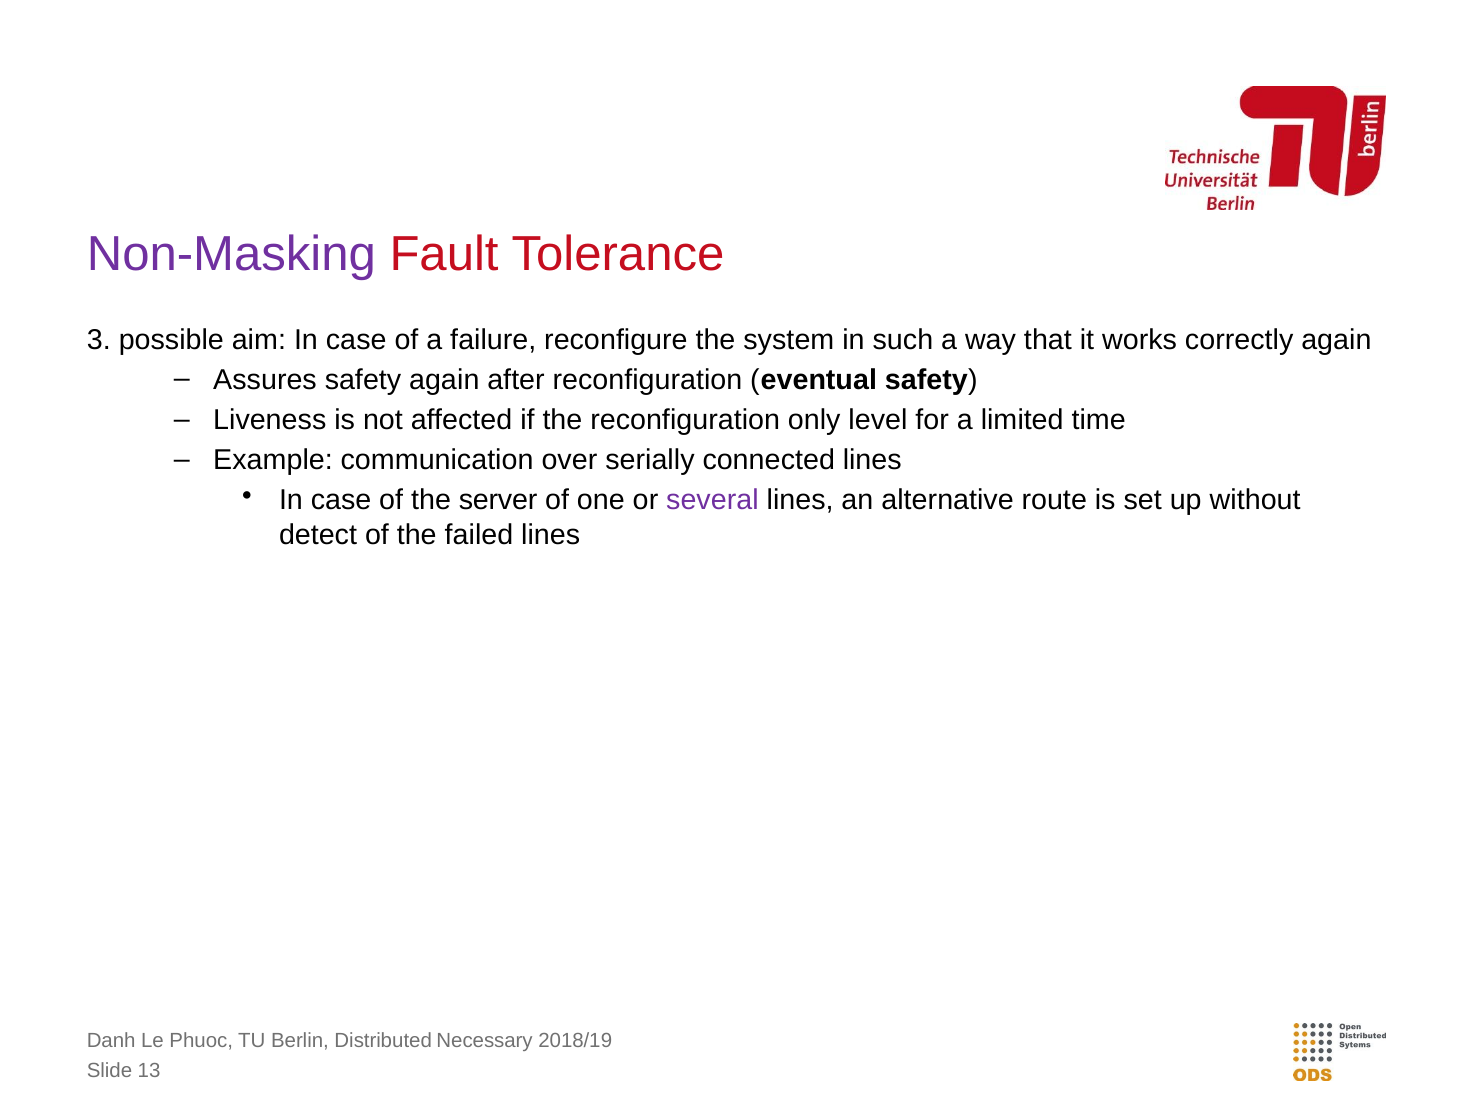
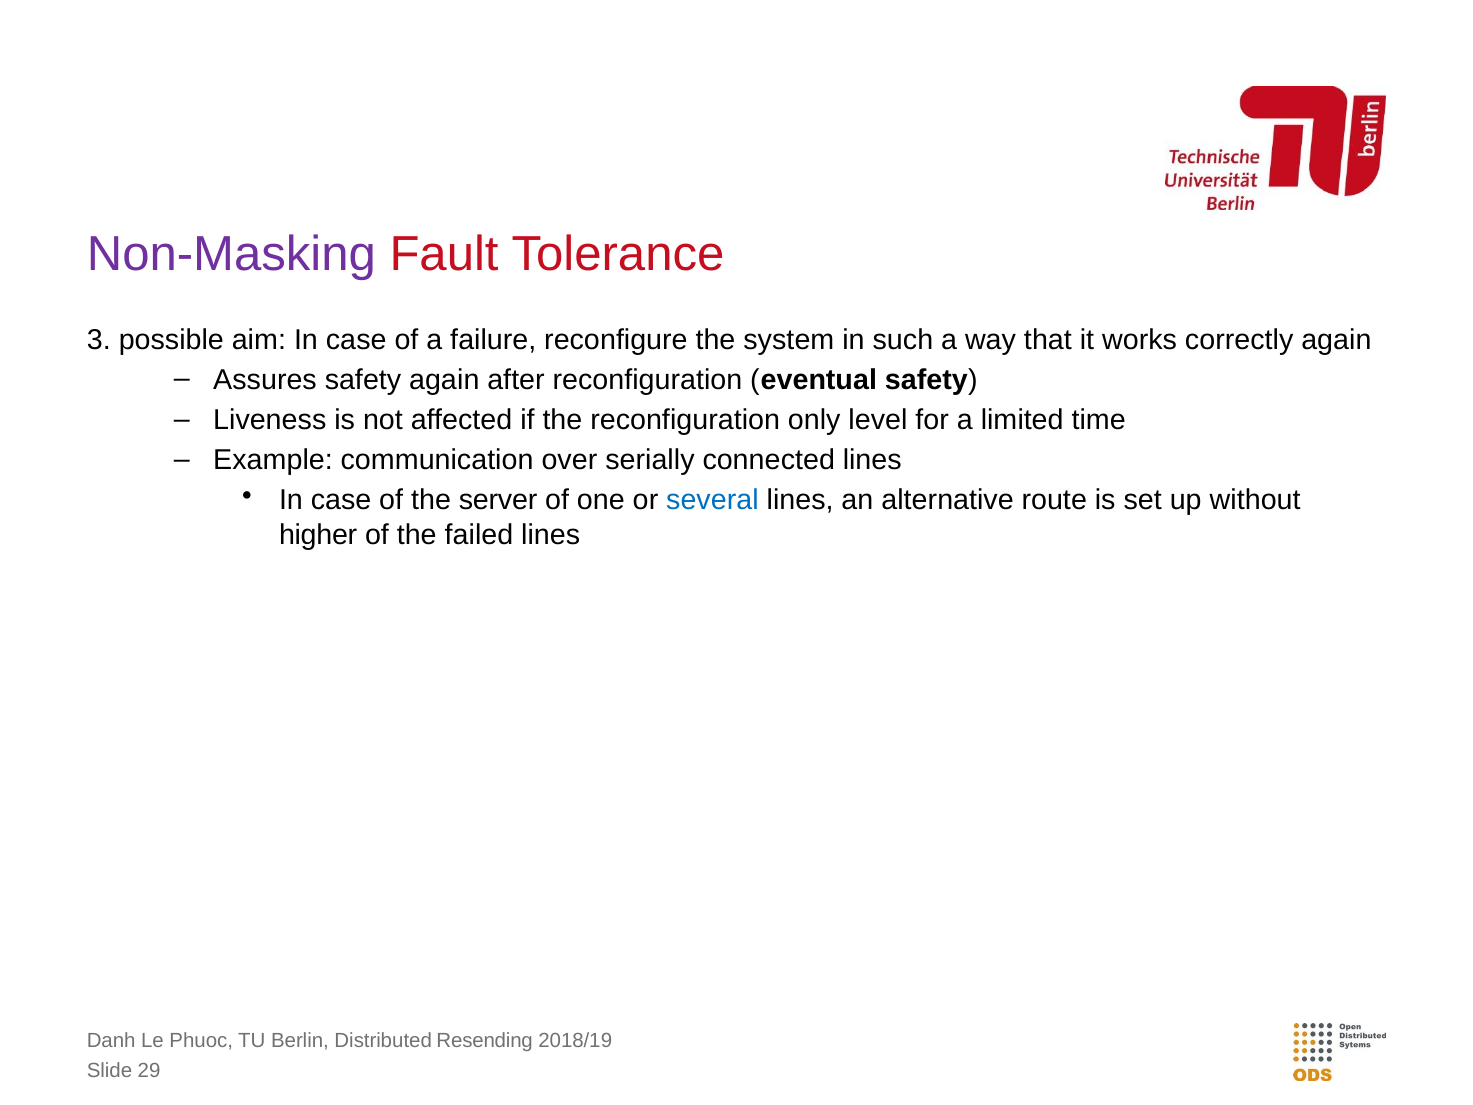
several colour: purple -> blue
detect: detect -> higher
Necessary: Necessary -> Resending
13: 13 -> 29
